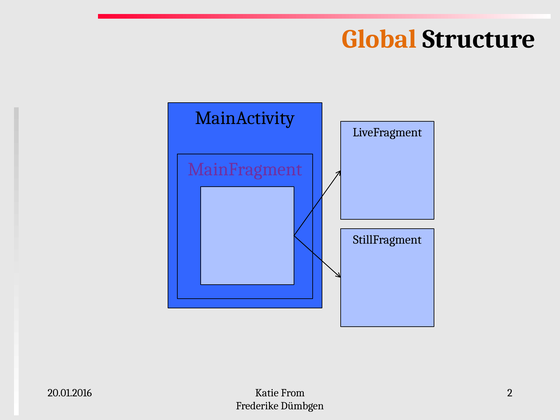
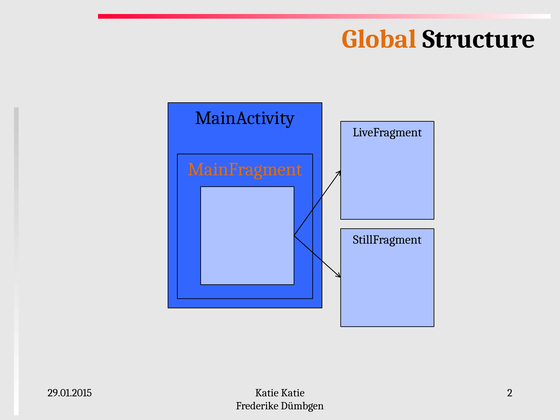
MainFragment colour: purple -> orange
20.01.2016: 20.01.2016 -> 29.01.2015
Katie From: From -> Katie
